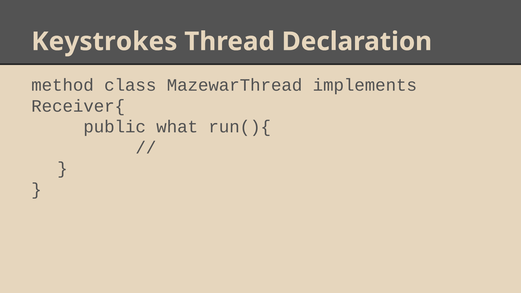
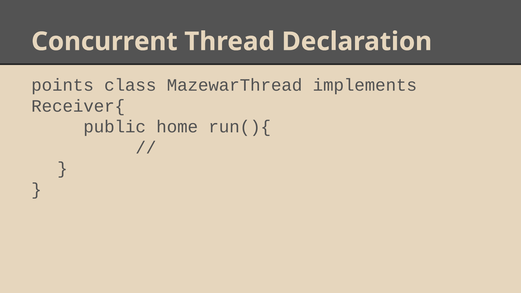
Keystrokes: Keystrokes -> Concurrent
method: method -> points
what: what -> home
